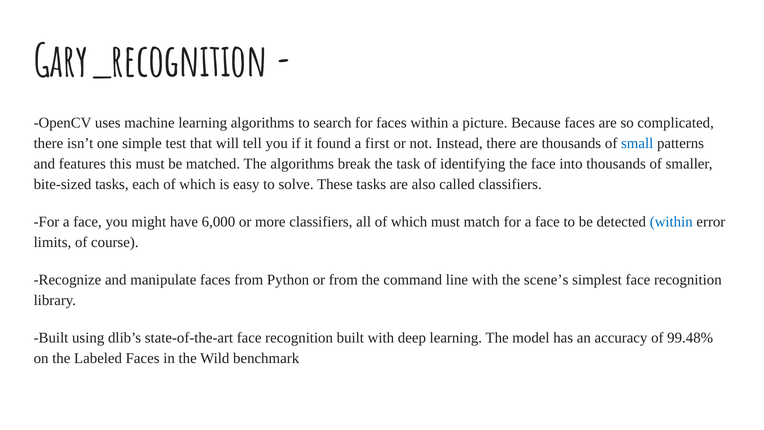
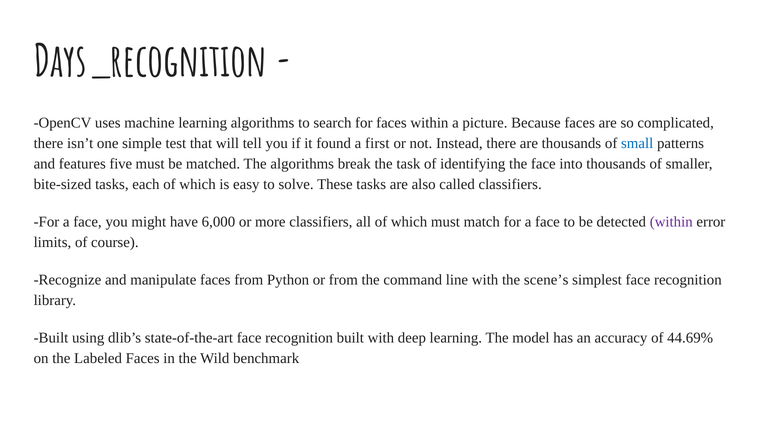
Gary_recognition: Gary_recognition -> Days_recognition
this: this -> five
within at (671, 222) colour: blue -> purple
99.48%: 99.48% -> 44.69%
